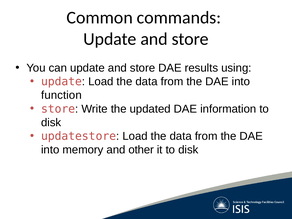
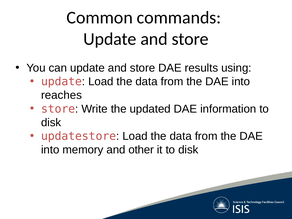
function: function -> reaches
